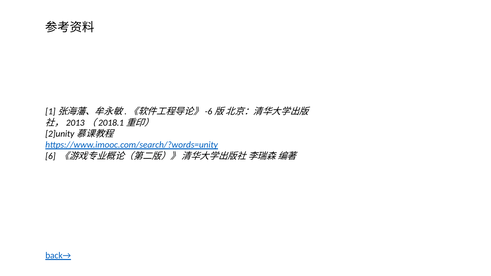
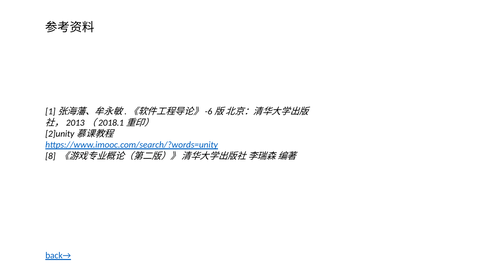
6: 6 -> 8
